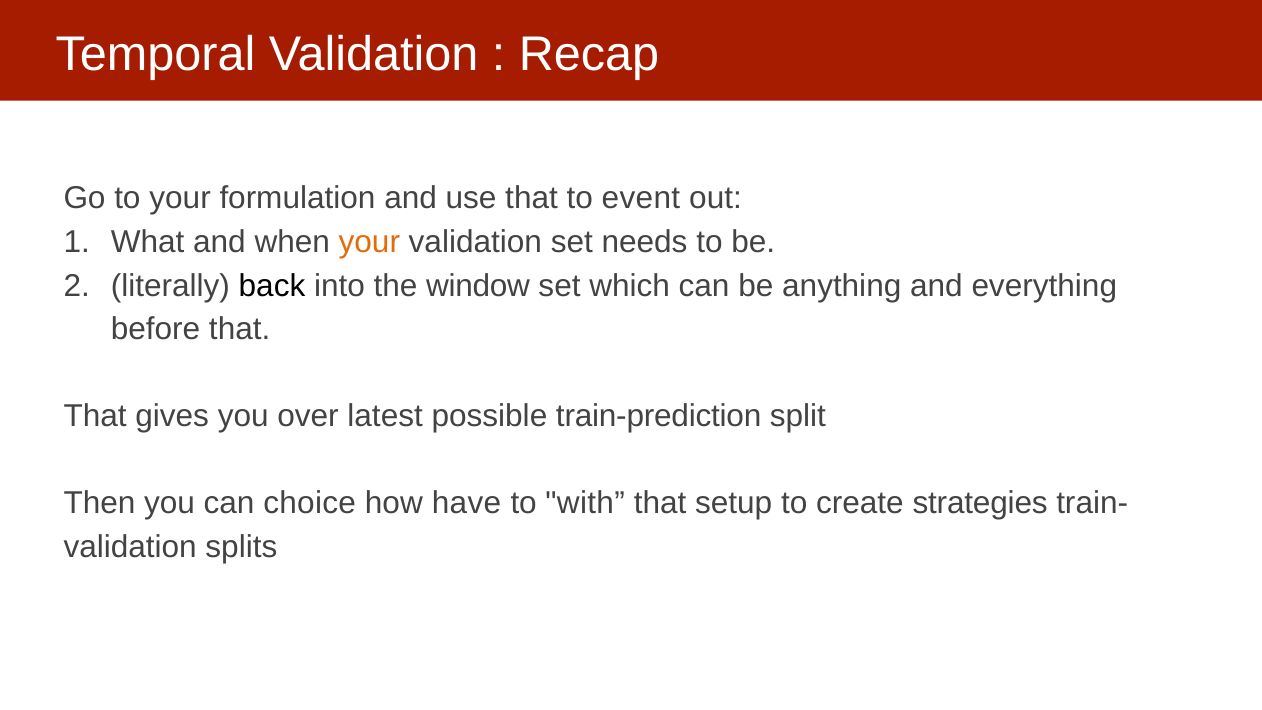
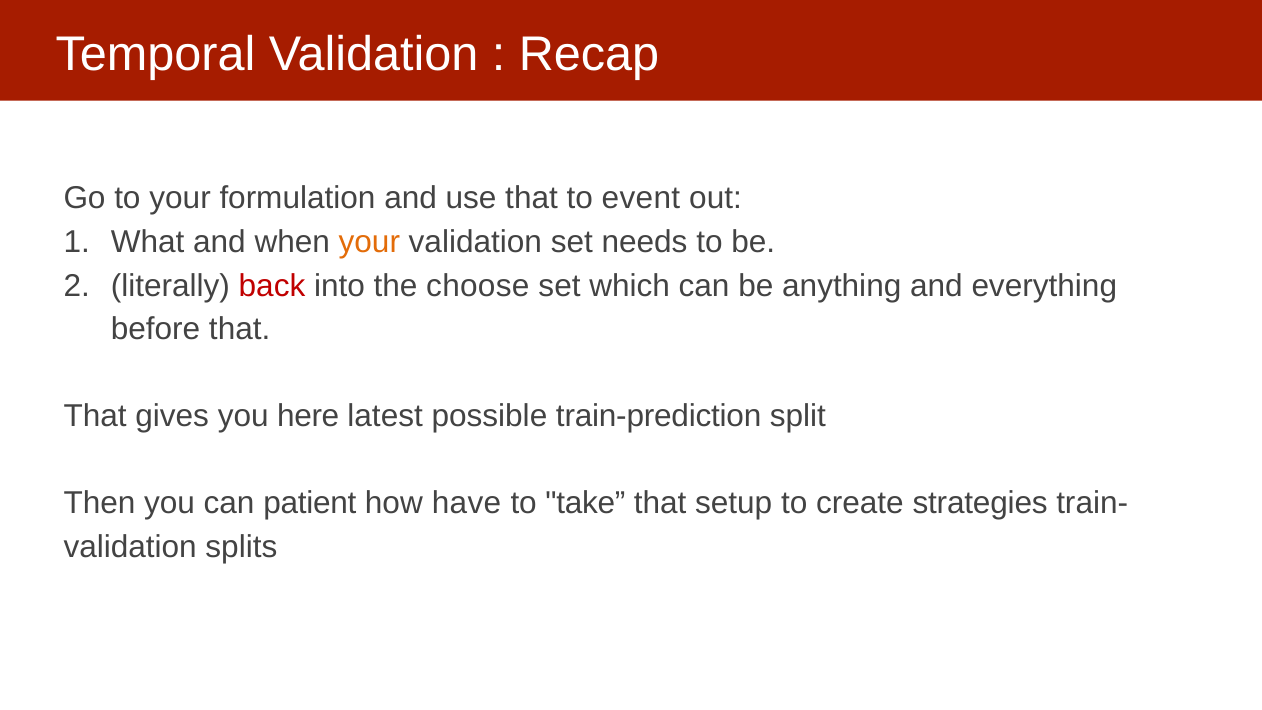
back colour: black -> red
window: window -> choose
over: over -> here
choice: choice -> patient
with: with -> take
